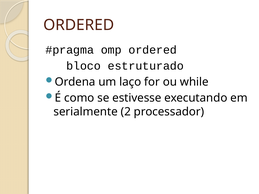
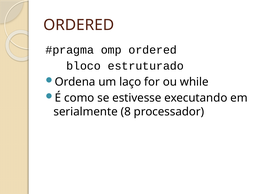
2: 2 -> 8
